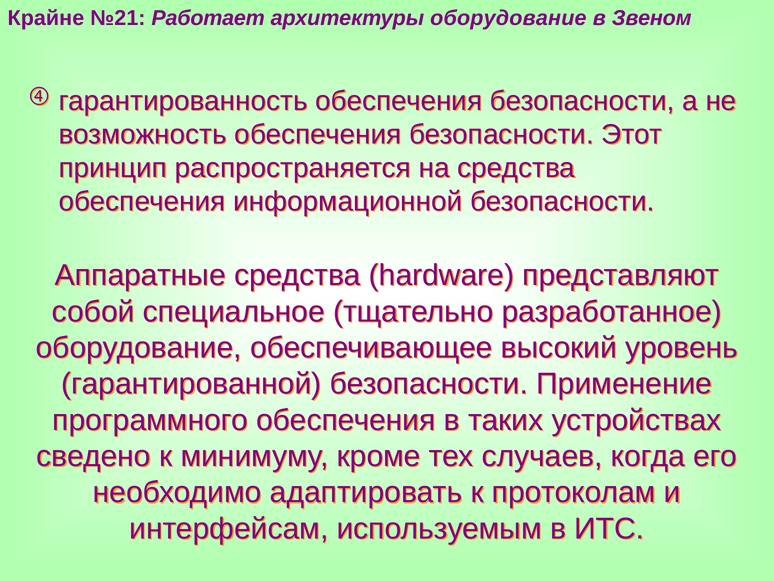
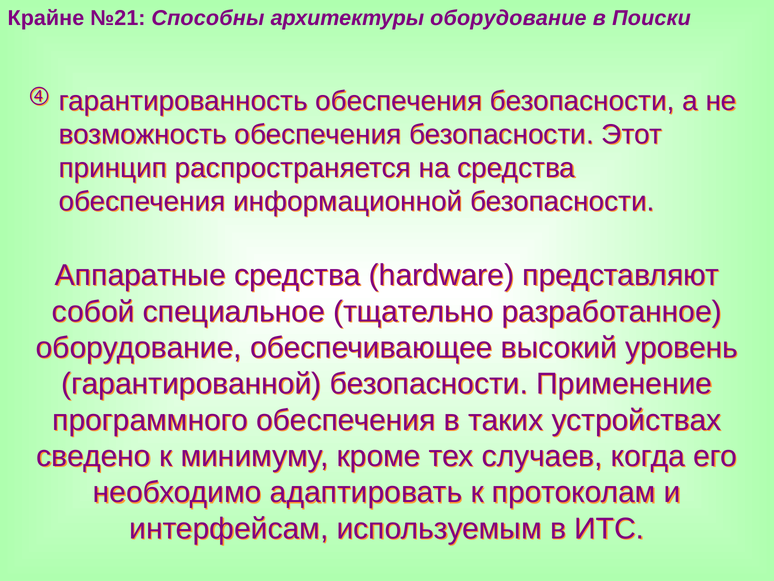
Работает: Работает -> Способны
Звеном: Звеном -> Поиски
